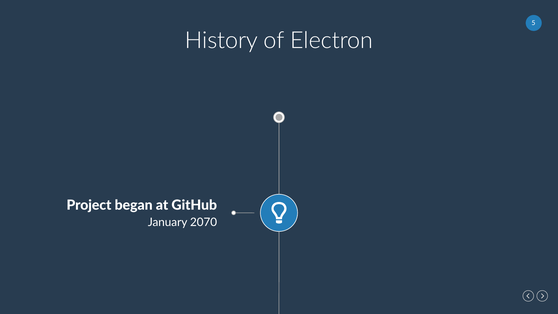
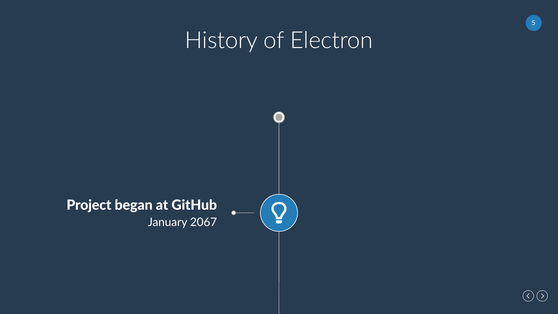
2070: 2070 -> 2067
